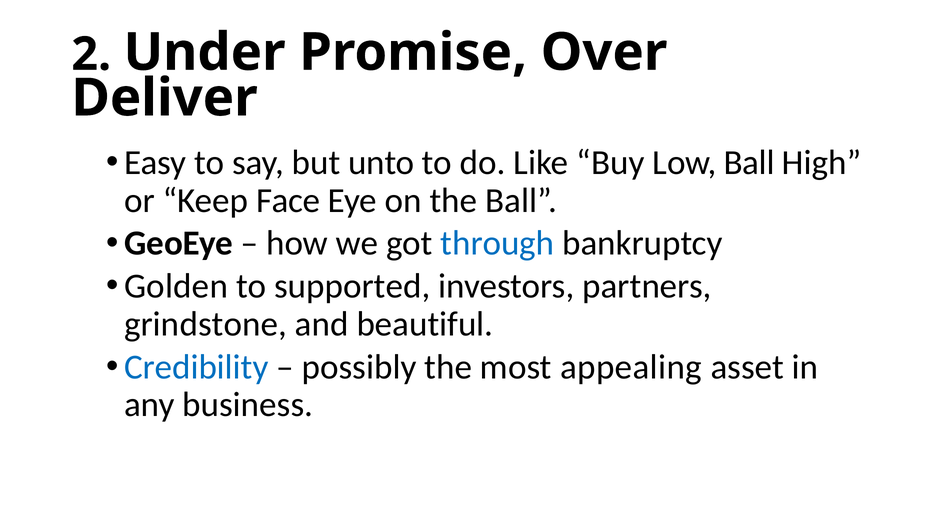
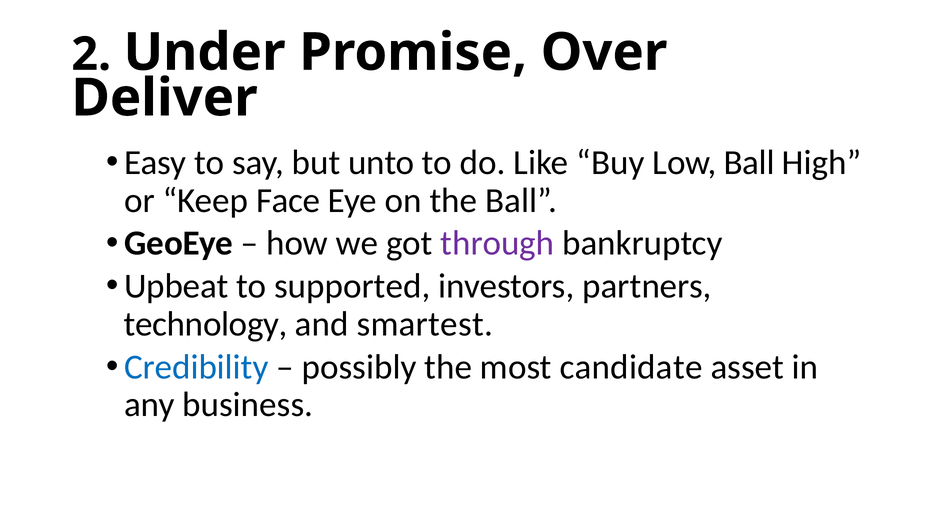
through colour: blue -> purple
Golden: Golden -> Upbeat
grindstone: grindstone -> technology
beautiful: beautiful -> smartest
appealing: appealing -> candidate
